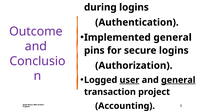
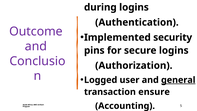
Implemented general: general -> security
user at (129, 80) underline: present -> none
project: project -> ensure
